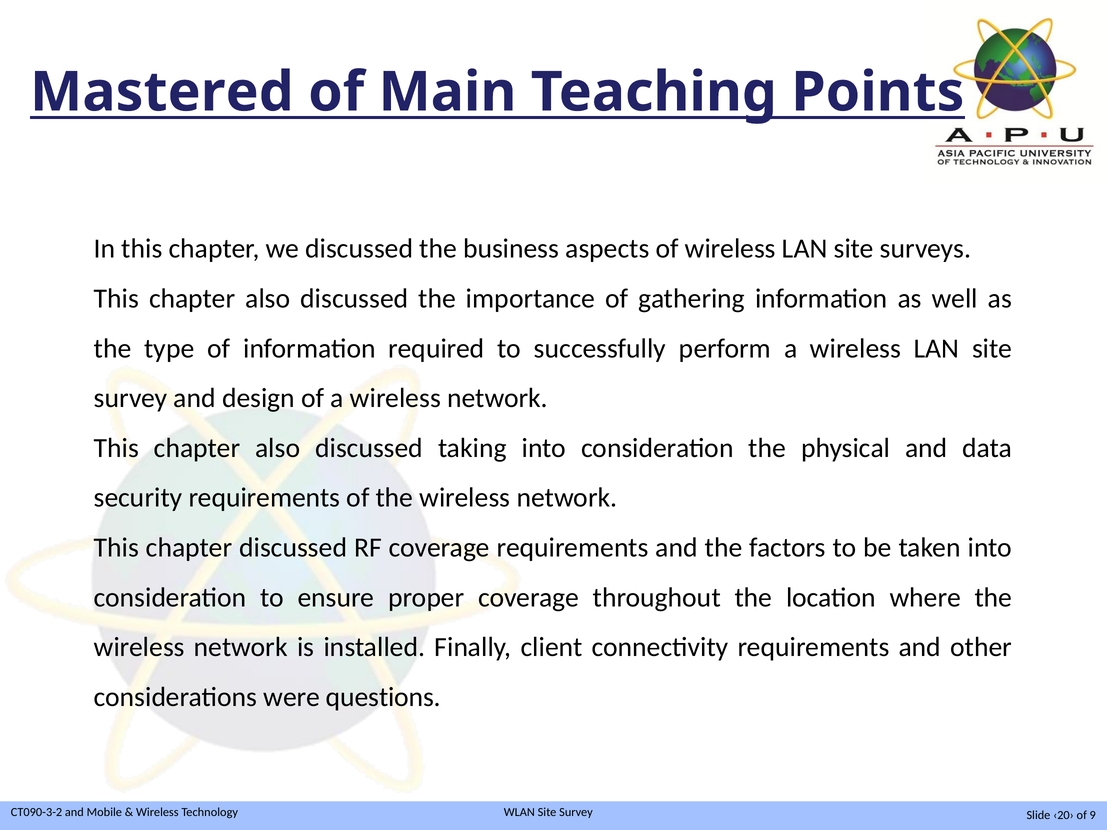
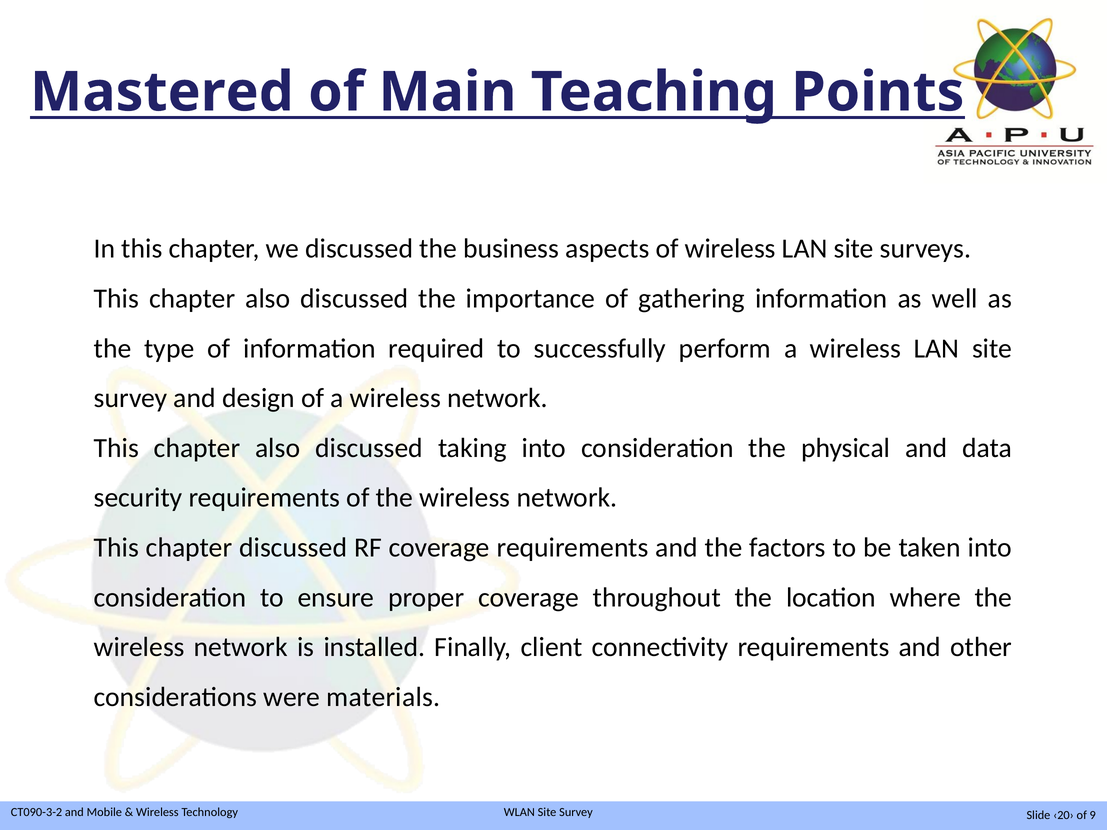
questions: questions -> materials
